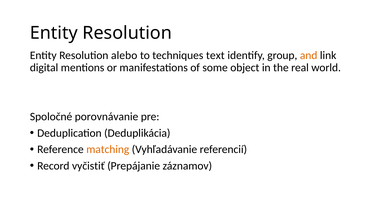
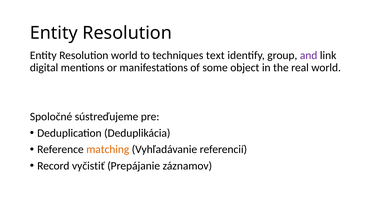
Resolution alebo: alebo -> world
and colour: orange -> purple
porovnávanie: porovnávanie -> sústreďujeme
